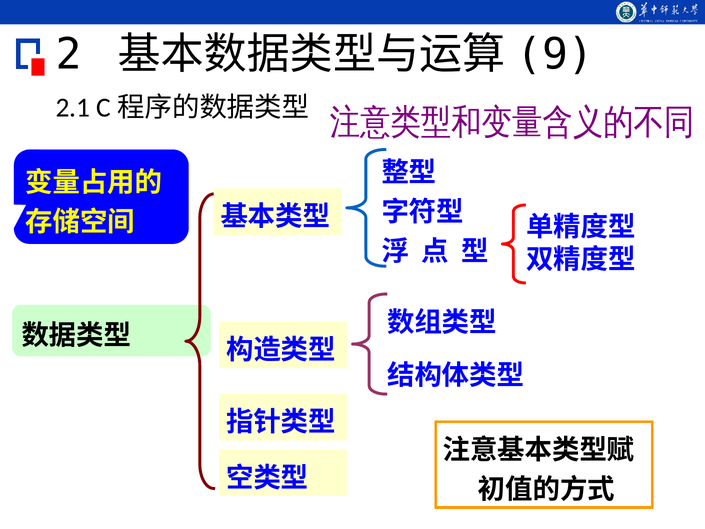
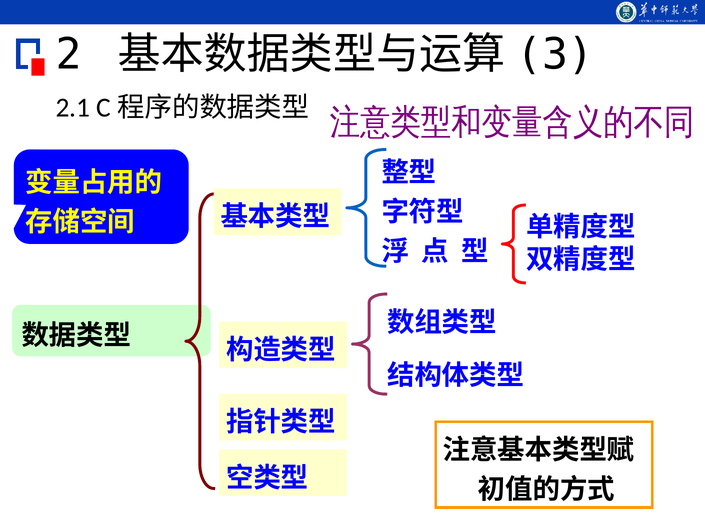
9: 9 -> 3
